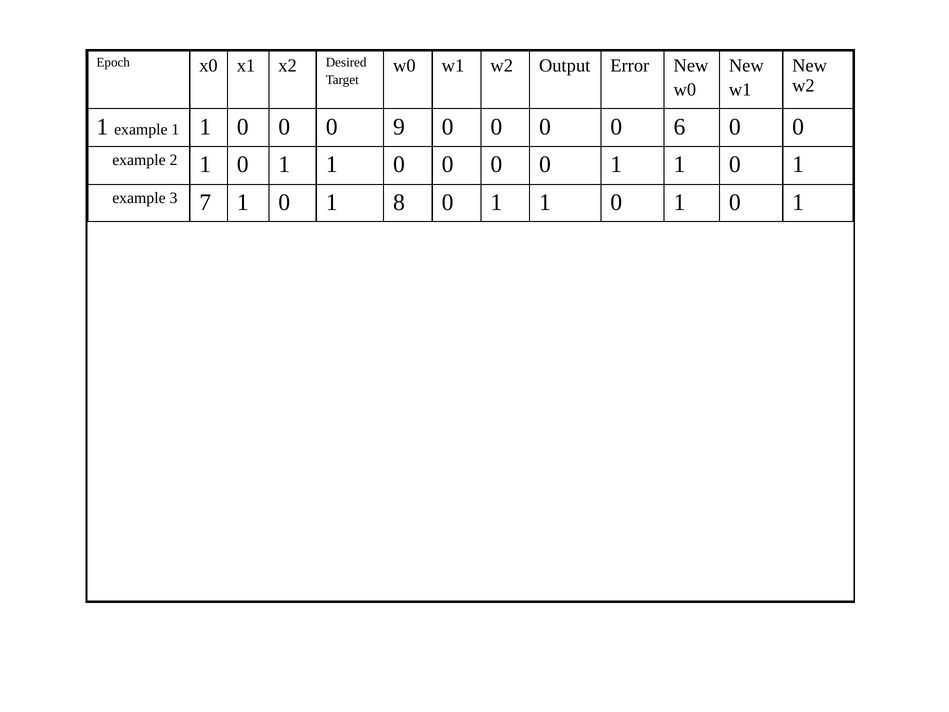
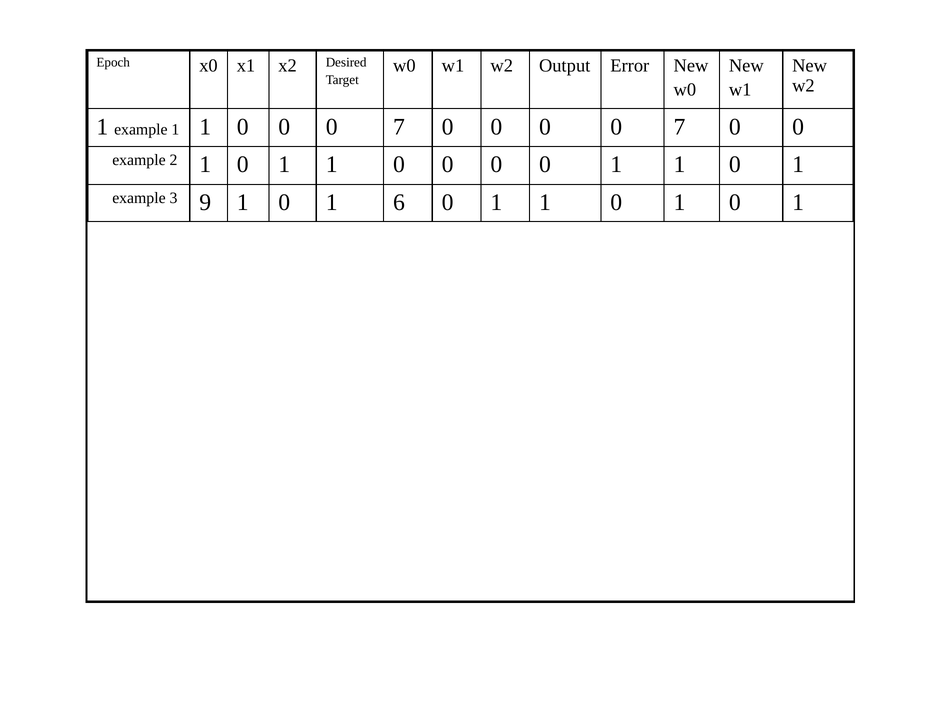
9 at (399, 127): 9 -> 7
6 at (680, 127): 6 -> 7
7: 7 -> 9
8: 8 -> 6
